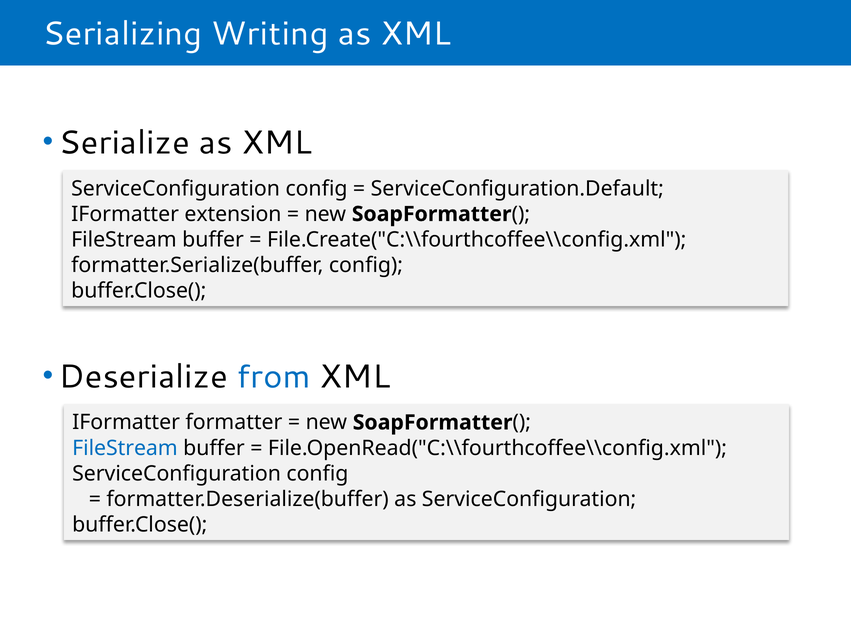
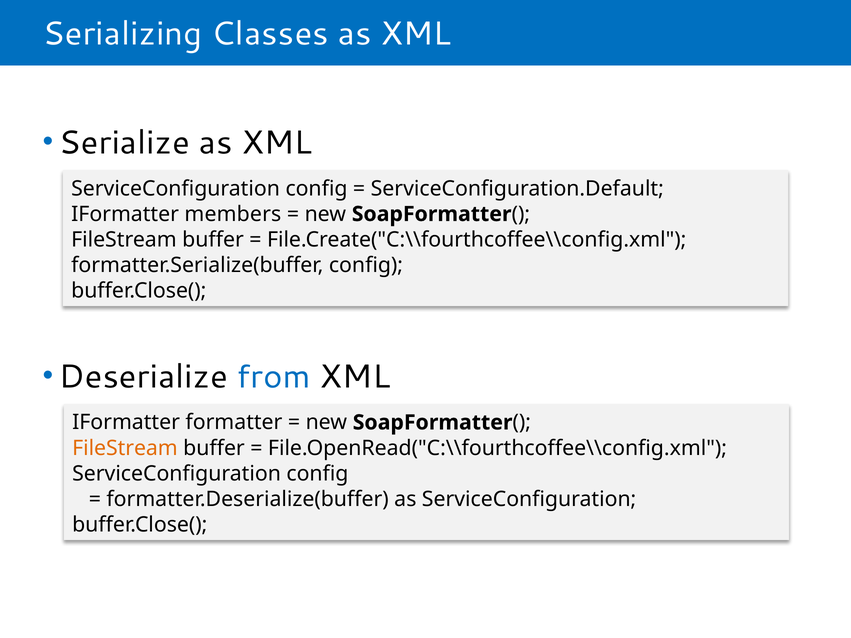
Writing: Writing -> Classes
extension: extension -> members
FileStream at (125, 448) colour: blue -> orange
